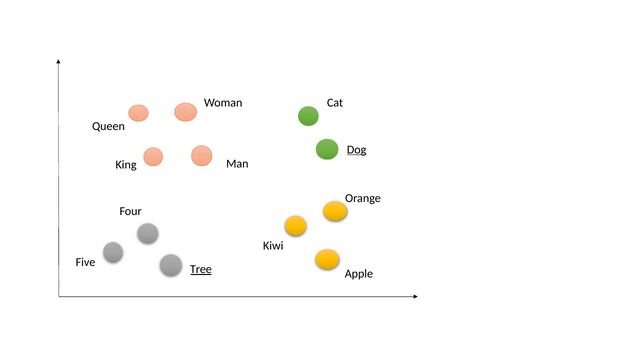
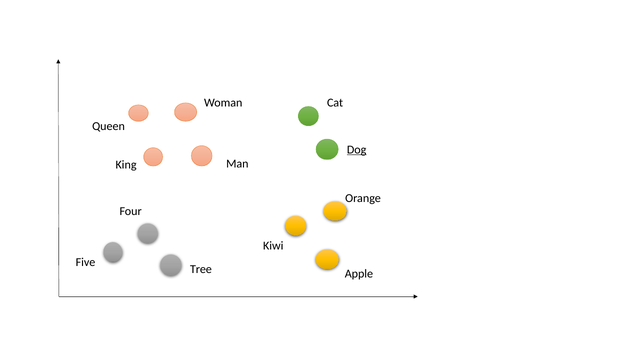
Tree underline: present -> none
